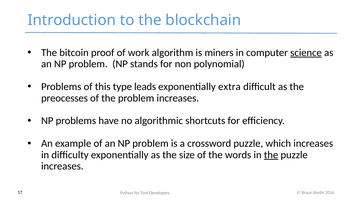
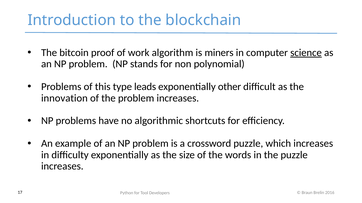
extra: extra -> other
preocesses: preocesses -> innovation
the at (271, 155) underline: present -> none
